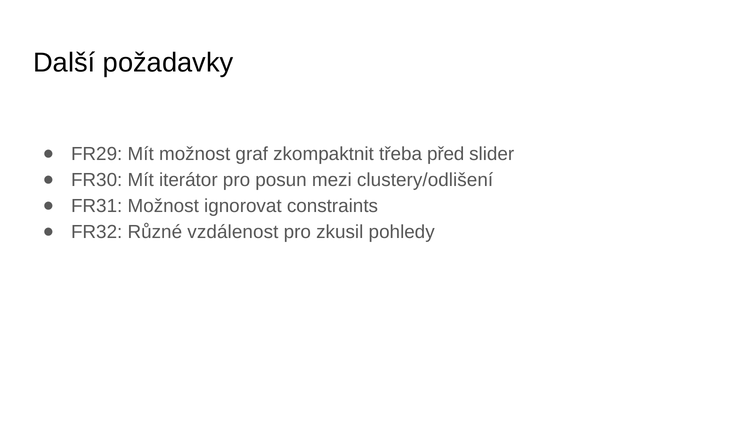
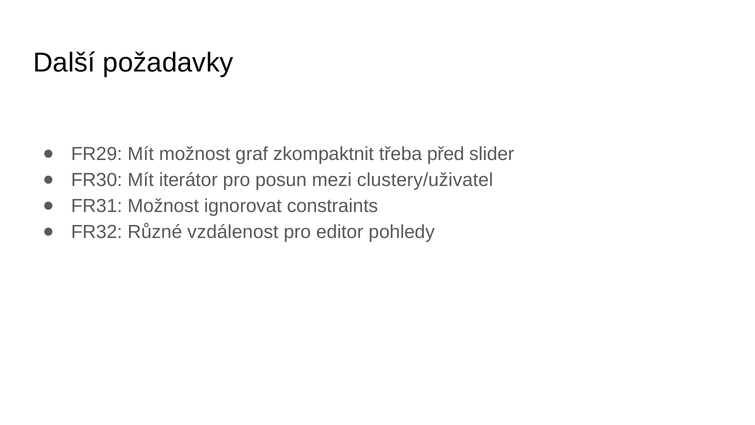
clustery/odlišení: clustery/odlišení -> clustery/uživatel
zkusil: zkusil -> editor
